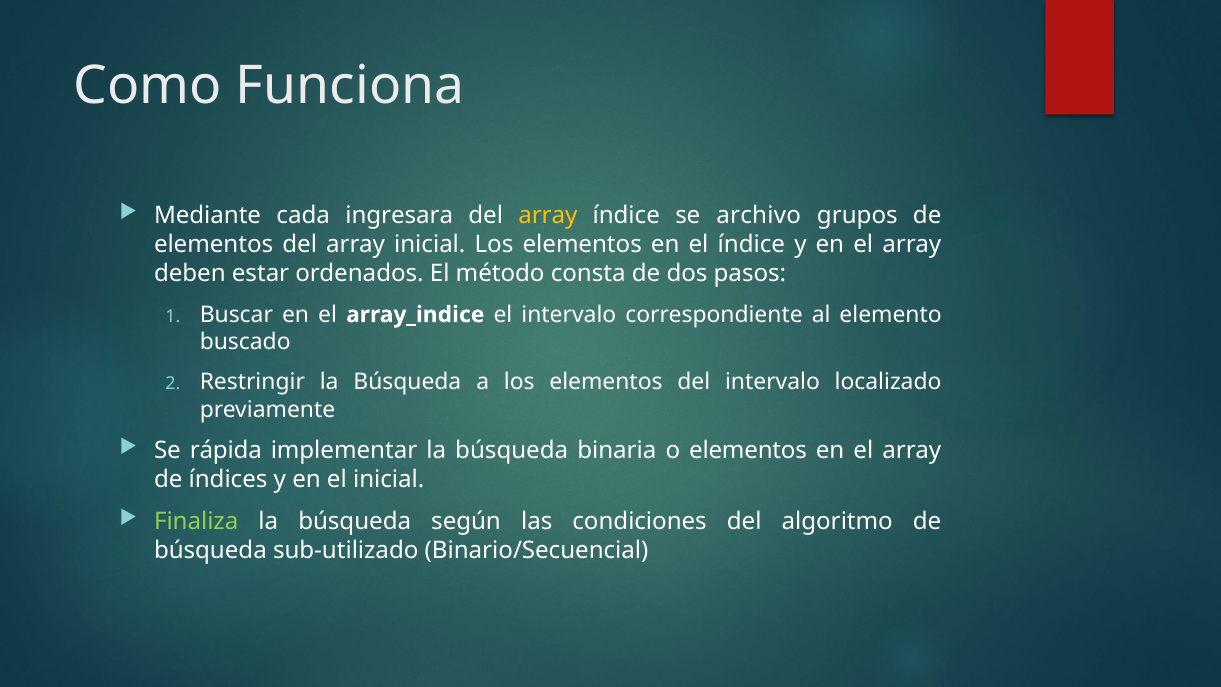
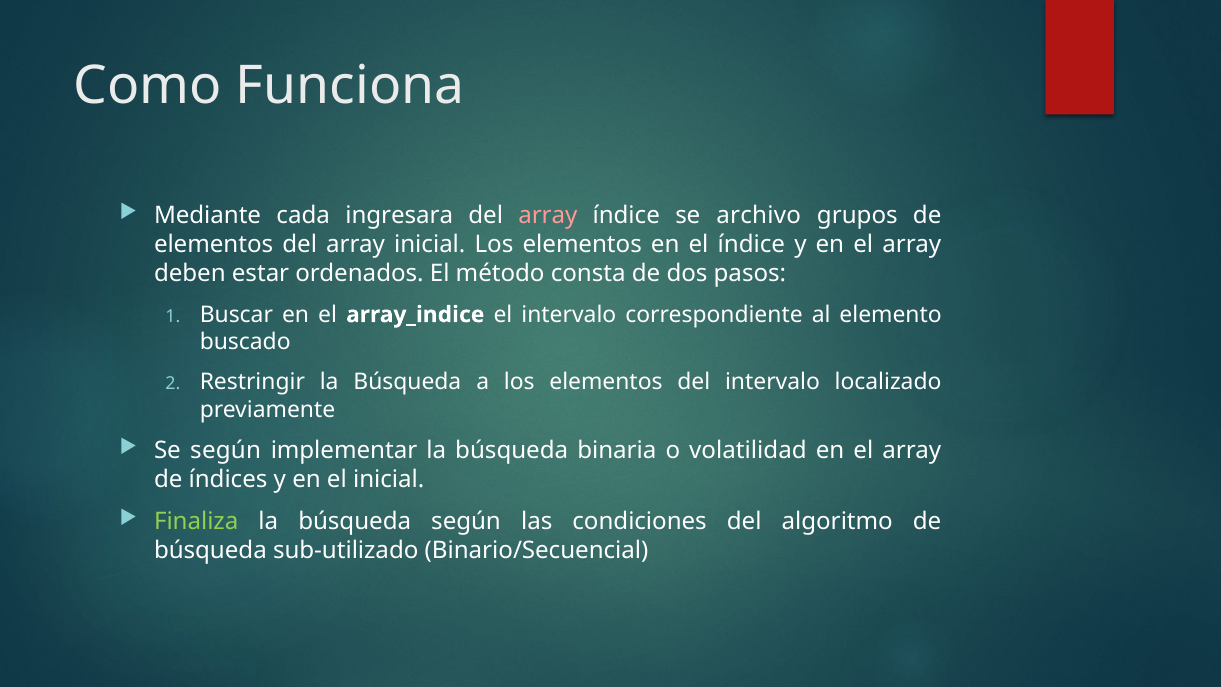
array at (548, 216) colour: yellow -> pink
Se rápida: rápida -> según
o elementos: elementos -> volatilidad
